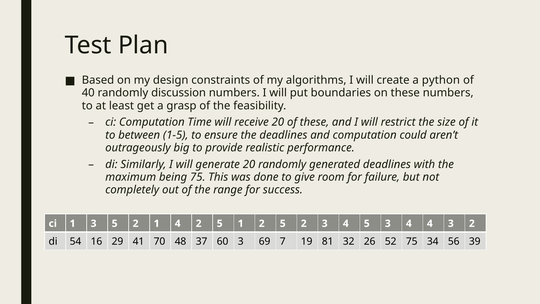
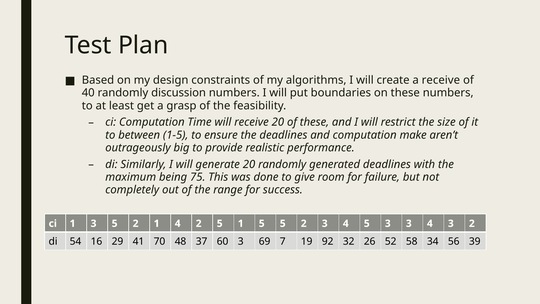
a python: python -> receive
could: could -> make
1 2: 2 -> 5
5 3 4: 4 -> 3
81: 81 -> 92
52 75: 75 -> 58
